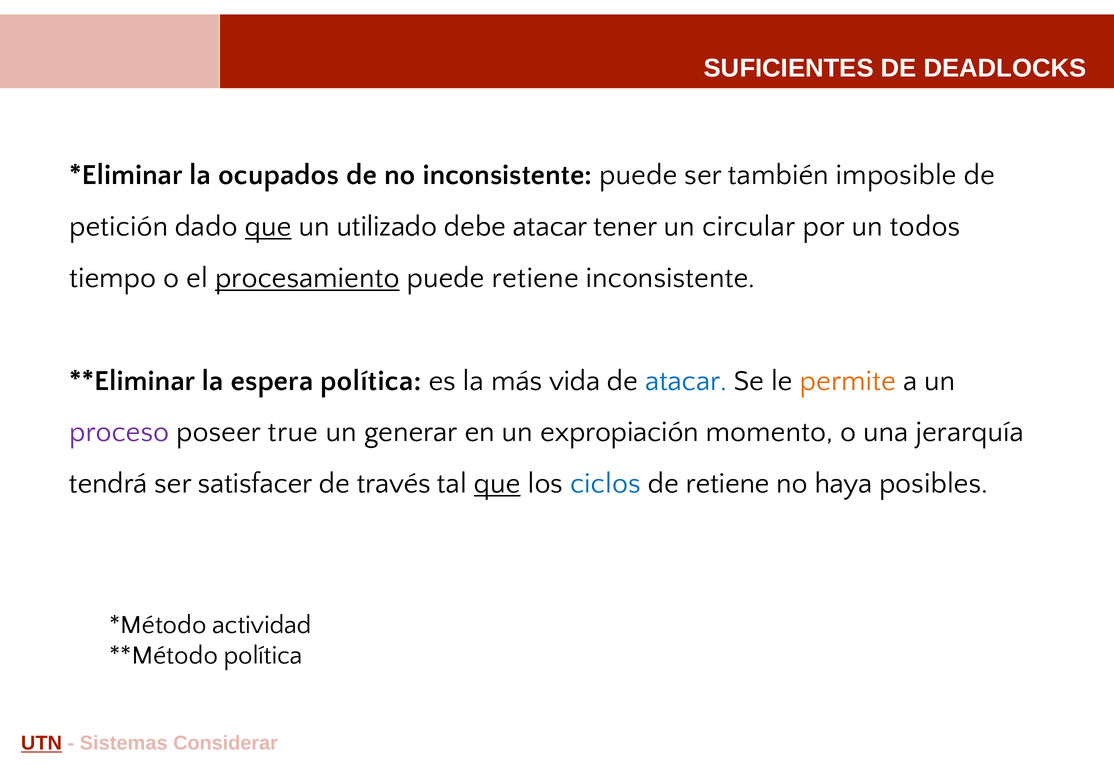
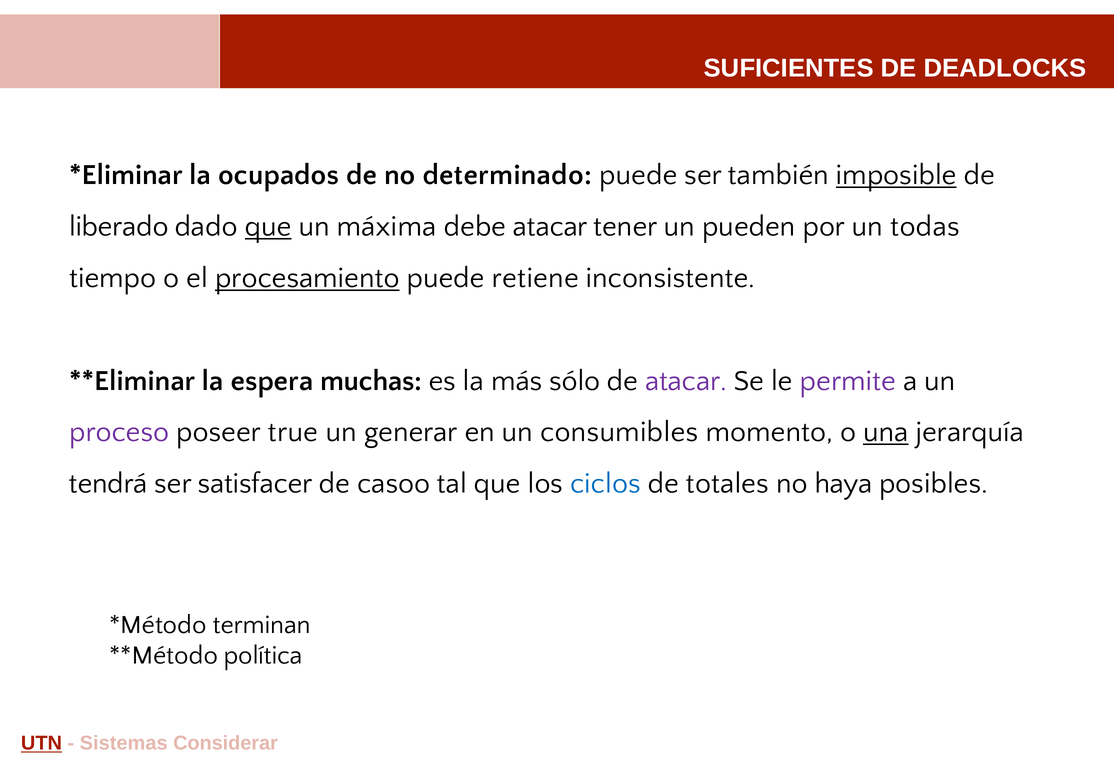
no inconsistente: inconsistente -> determinado
imposible underline: none -> present
petición: petición -> liberado
utilizado: utilizado -> máxima
circular: circular -> pueden
todos: todos -> todas
espera política: política -> muchas
vida: vida -> sólo
atacar at (686, 381) colour: blue -> purple
permite colour: orange -> purple
expropiación: expropiación -> consumibles
una underline: none -> present
través: través -> casoo
que at (497, 484) underline: present -> none
de retiene: retiene -> totales
actividad: actividad -> terminan
